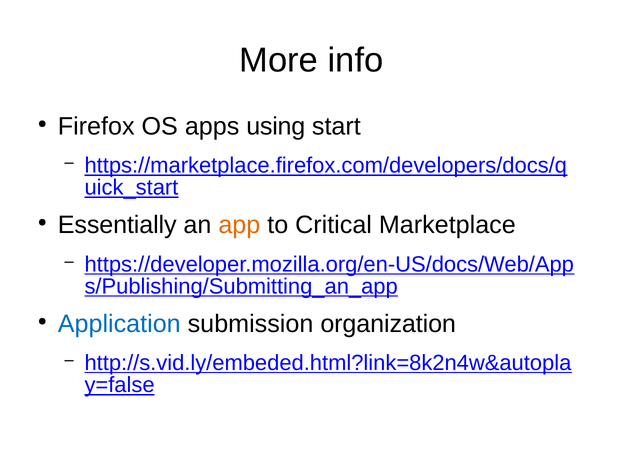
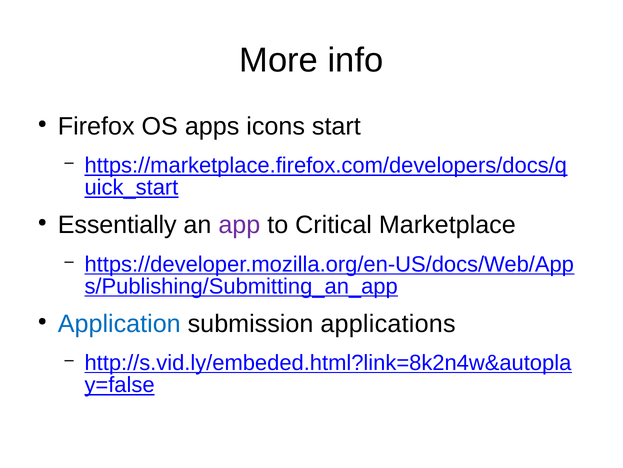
using: using -> icons
app colour: orange -> purple
organization: organization -> applications
